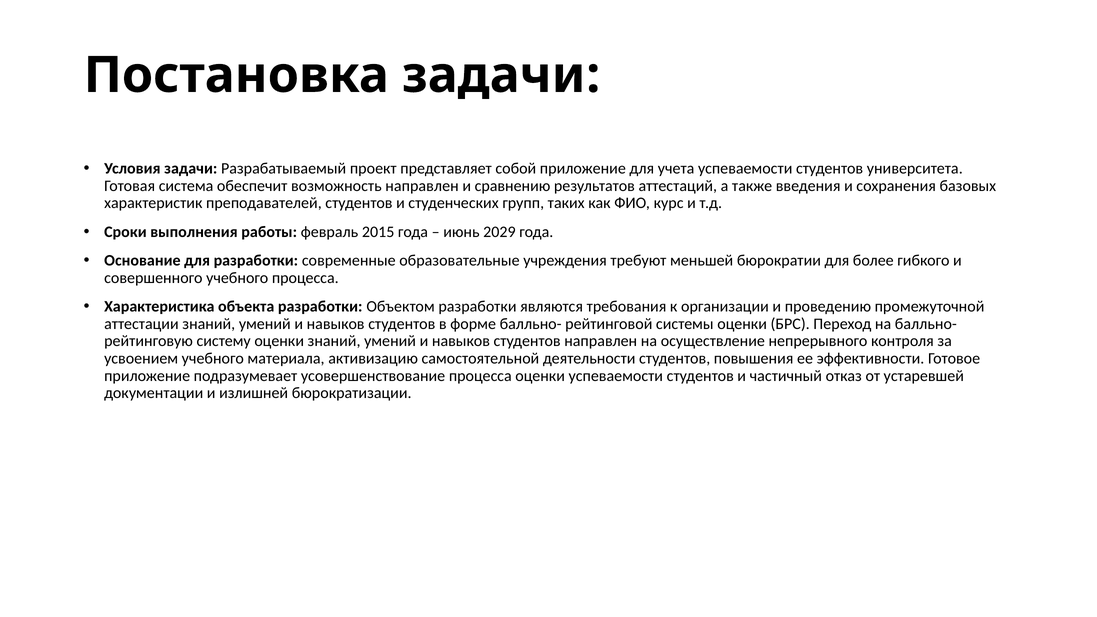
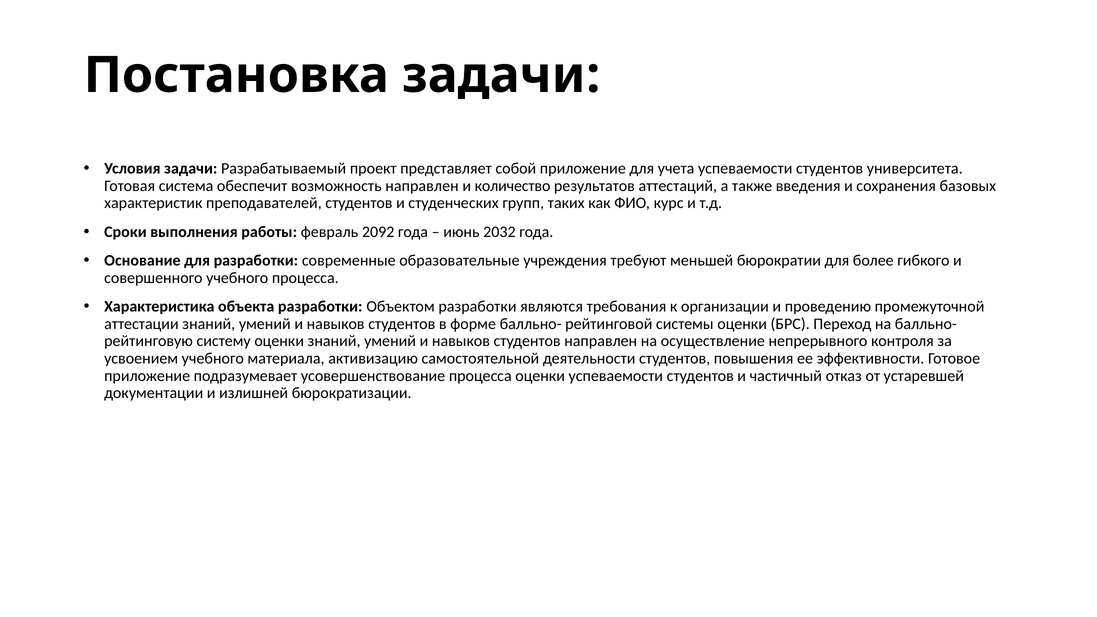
сравнению: сравнению -> количество
2015: 2015 -> 2092
2029: 2029 -> 2032
